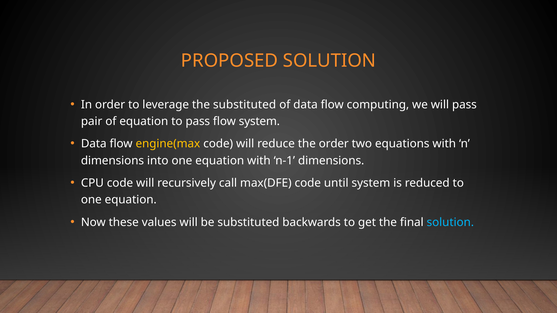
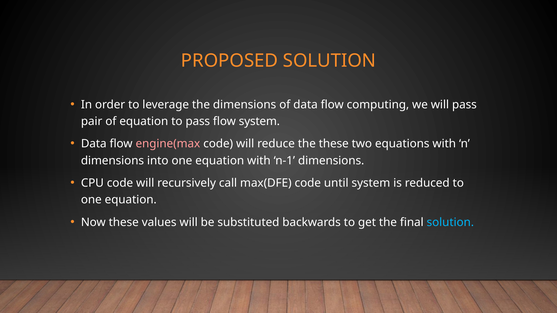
the substituted: substituted -> dimensions
engine(max colour: yellow -> pink
the order: order -> these
